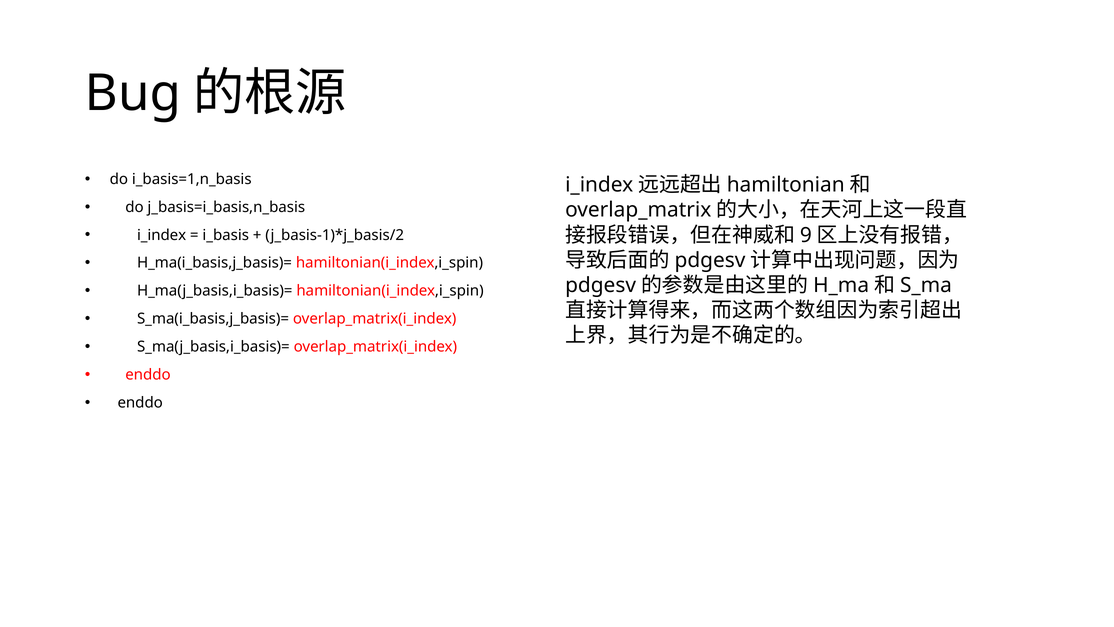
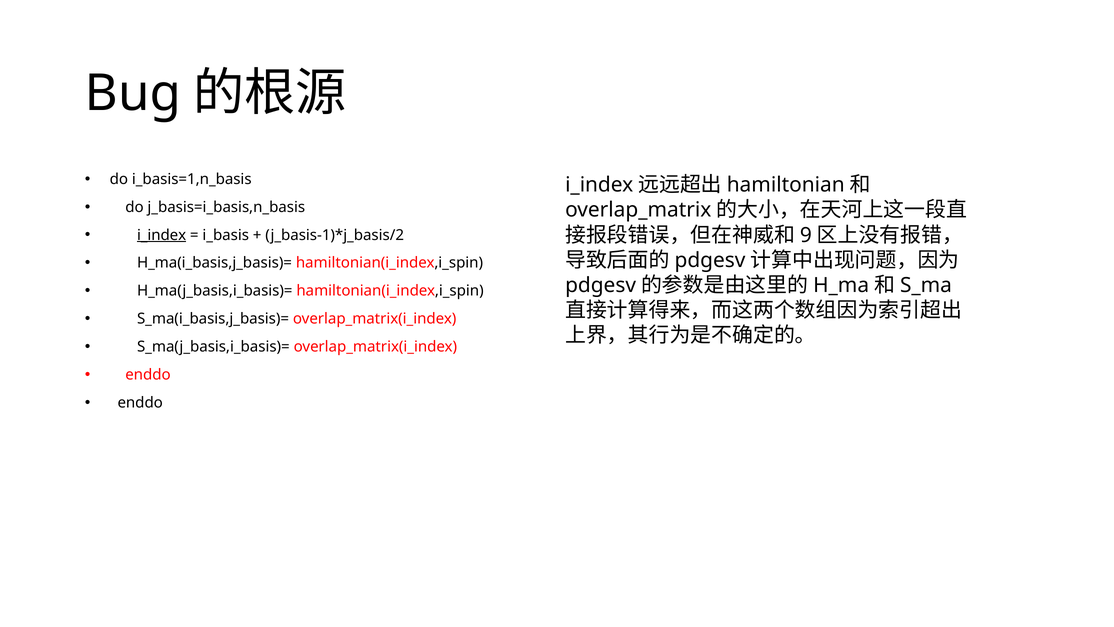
i_index underline: none -> present
